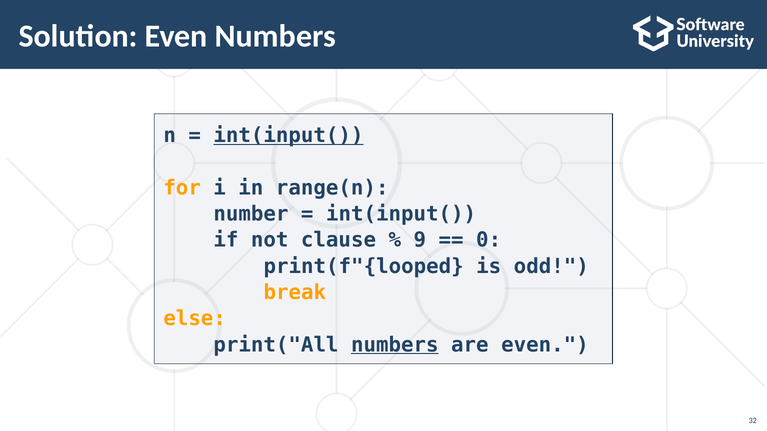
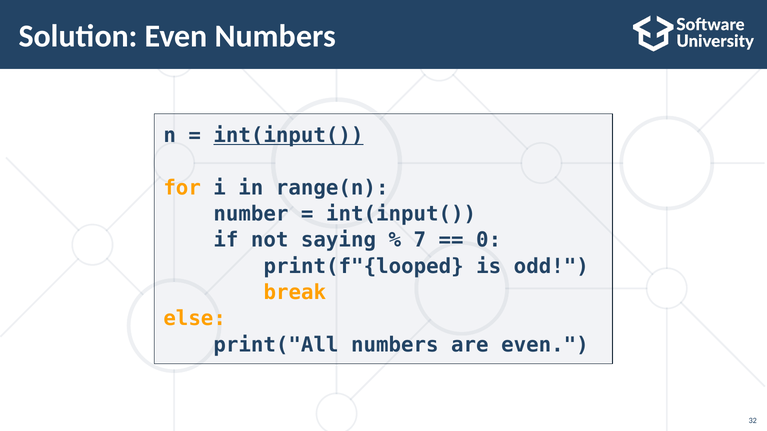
clause: clause -> saying
9: 9 -> 7
numbers at (395, 345) underline: present -> none
